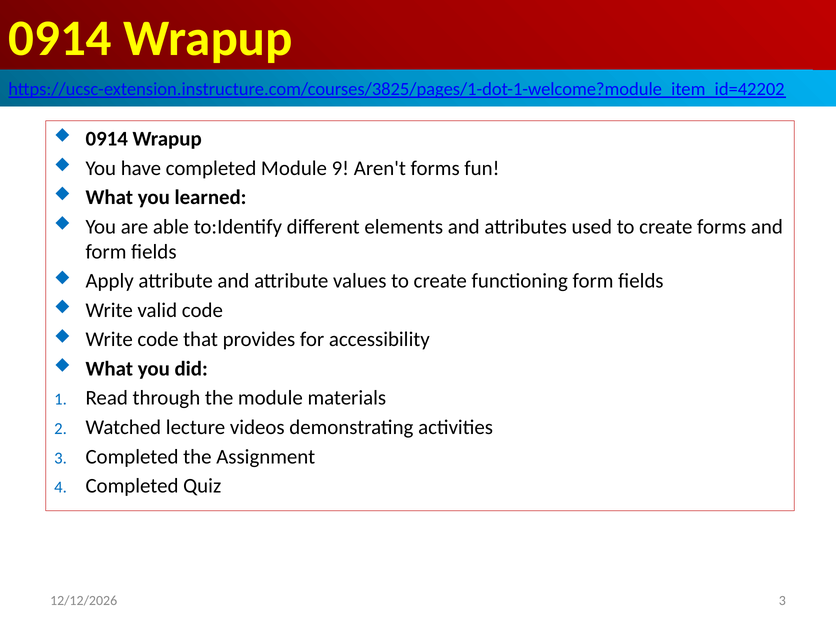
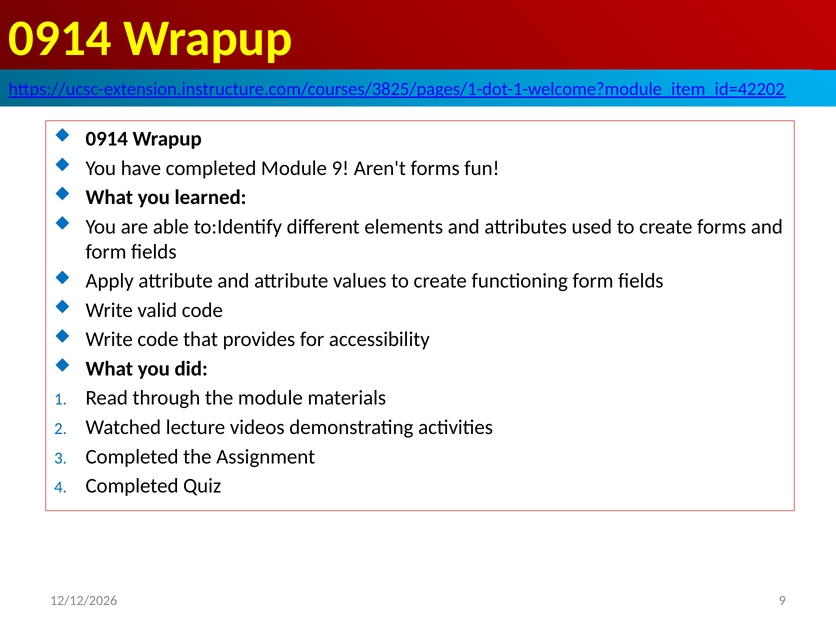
3 at (782, 600): 3 -> 9
